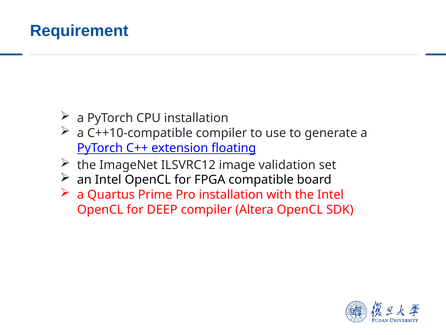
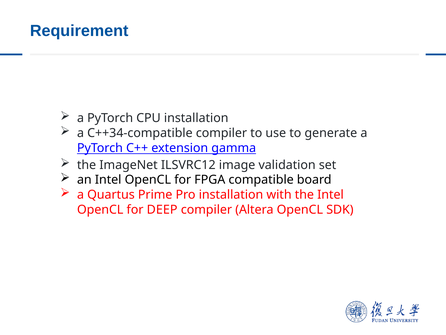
C++10-compatible: C++10-compatible -> C++34-compatible
floating: floating -> gamma
